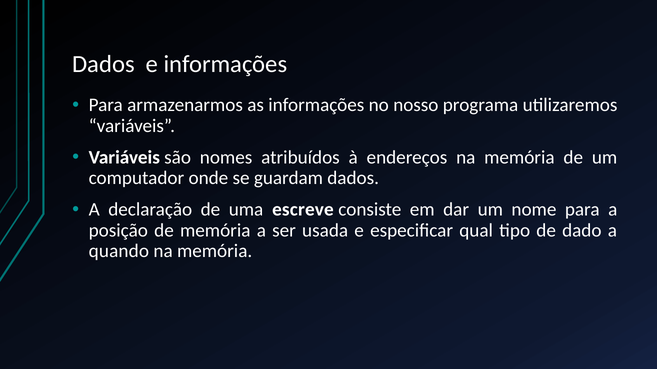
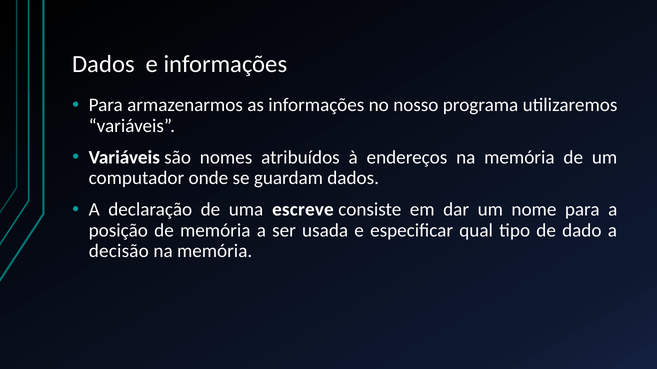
quando: quando -> decisão
